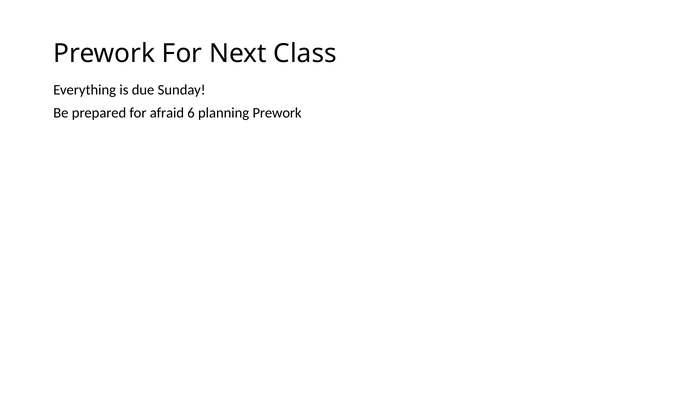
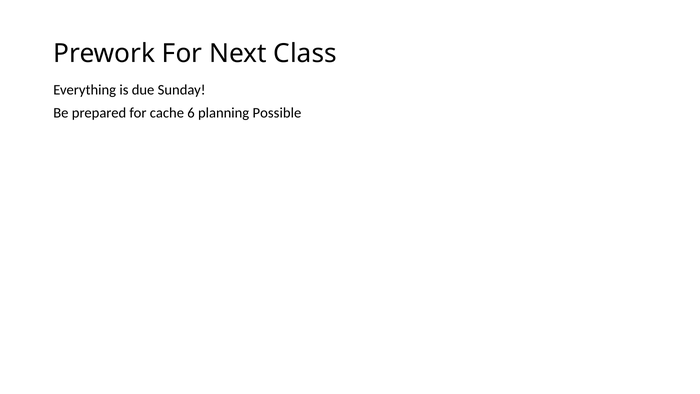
afraid: afraid -> cache
planning Prework: Prework -> Possible
